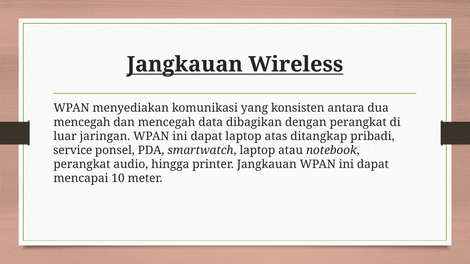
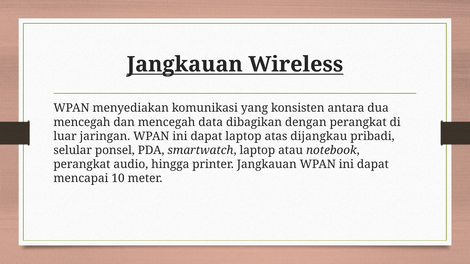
ditangkap: ditangkap -> dijangkau
service: service -> selular
